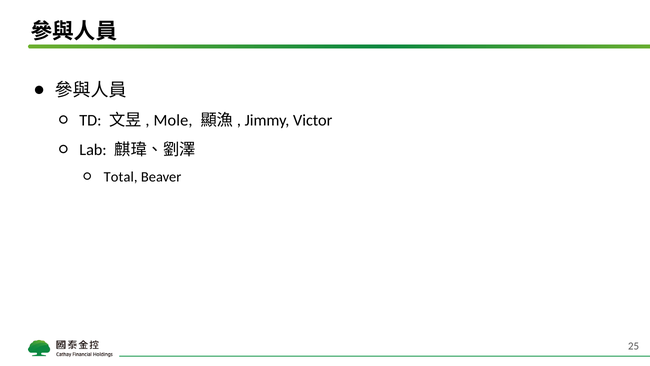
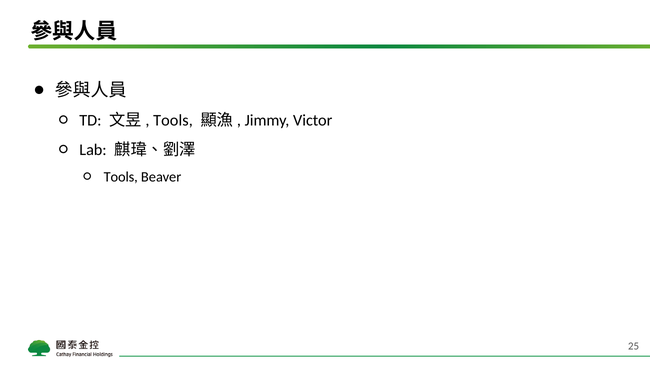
Mole at (173, 120): Mole -> Tools
Total at (121, 177): Total -> Tools
